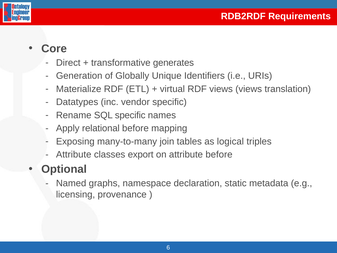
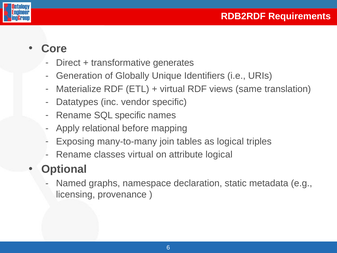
views views: views -> same
Attribute at (74, 154): Attribute -> Rename
classes export: export -> virtual
attribute before: before -> logical
